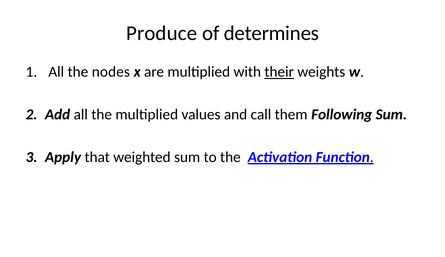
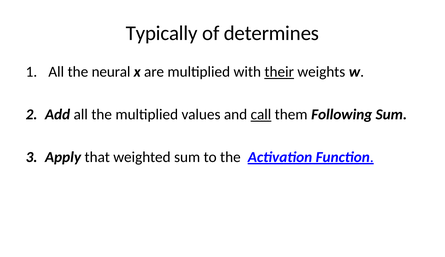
Produce: Produce -> Typically
nodes: nodes -> neural
call underline: none -> present
